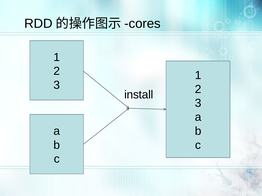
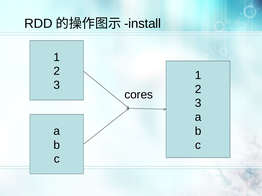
cores: cores -> install
install: install -> cores
